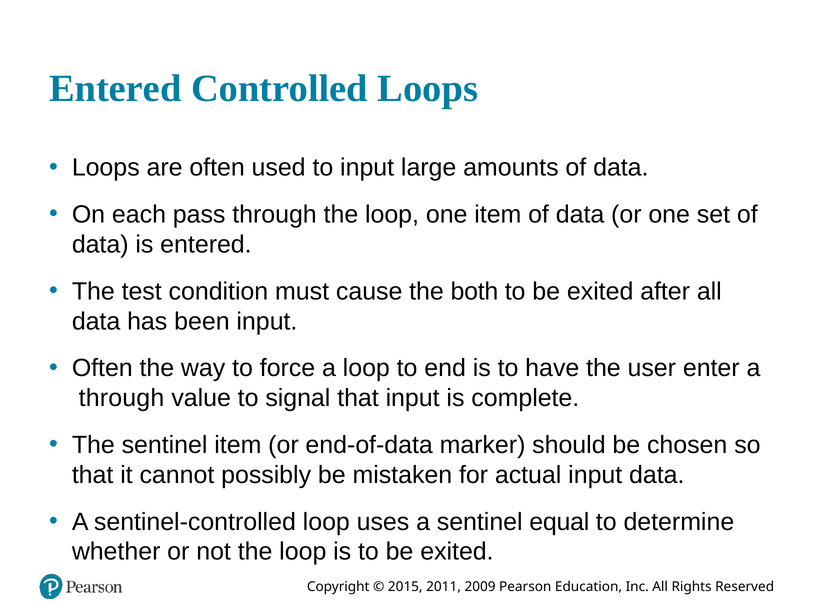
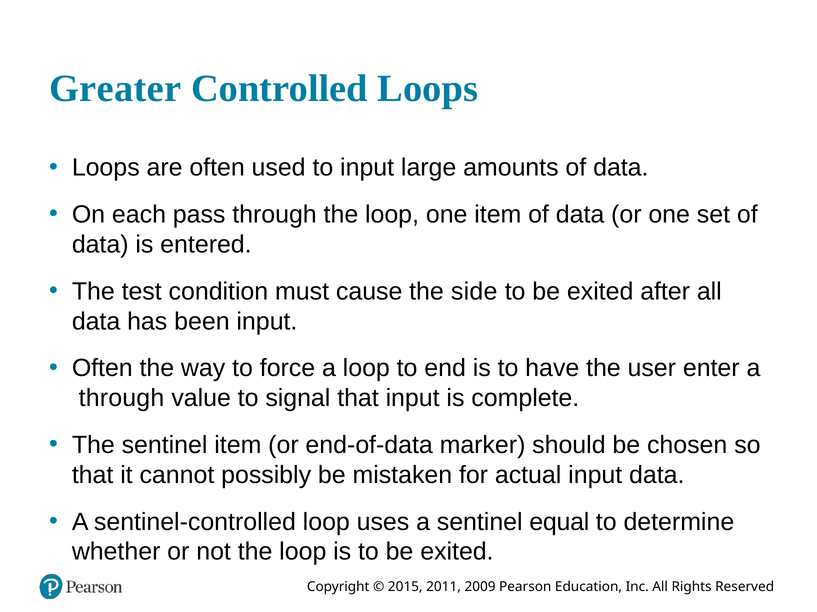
Entered at (115, 89): Entered -> Greater
both: both -> side
